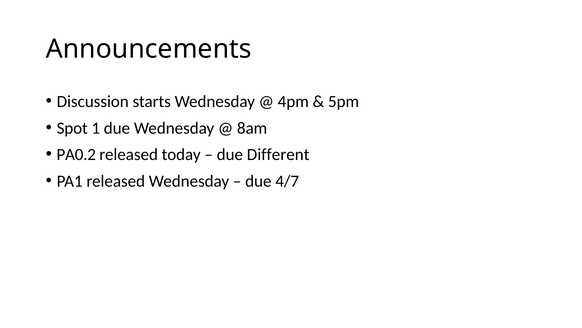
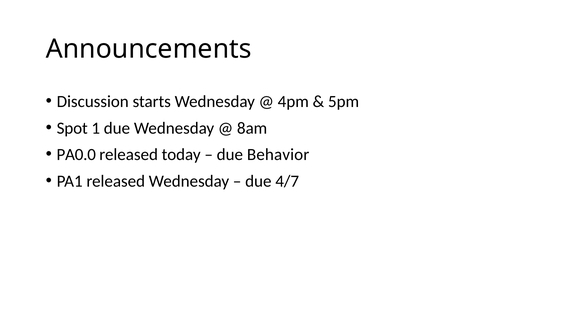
PA0.2: PA0.2 -> PA0.0
Different: Different -> Behavior
